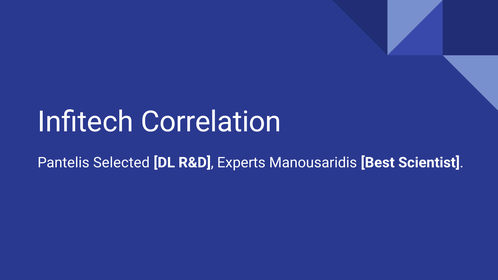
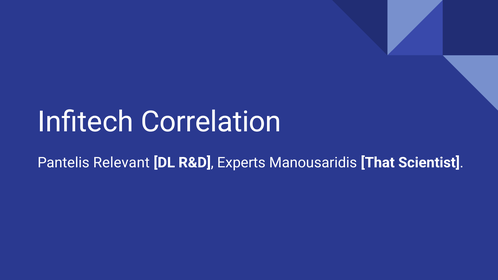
Selected: Selected -> Relevant
Best: Best -> That
